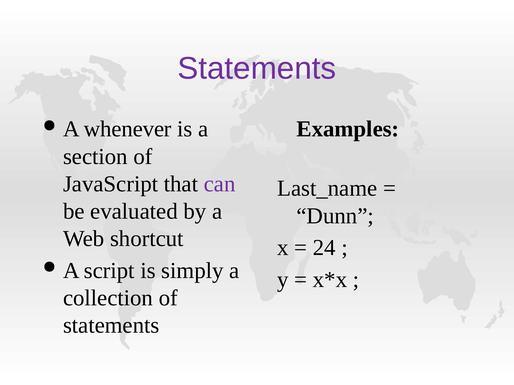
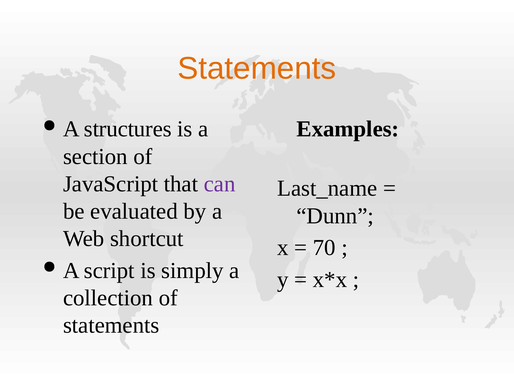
Statements at (257, 69) colour: purple -> orange
whenever: whenever -> structures
24: 24 -> 70
